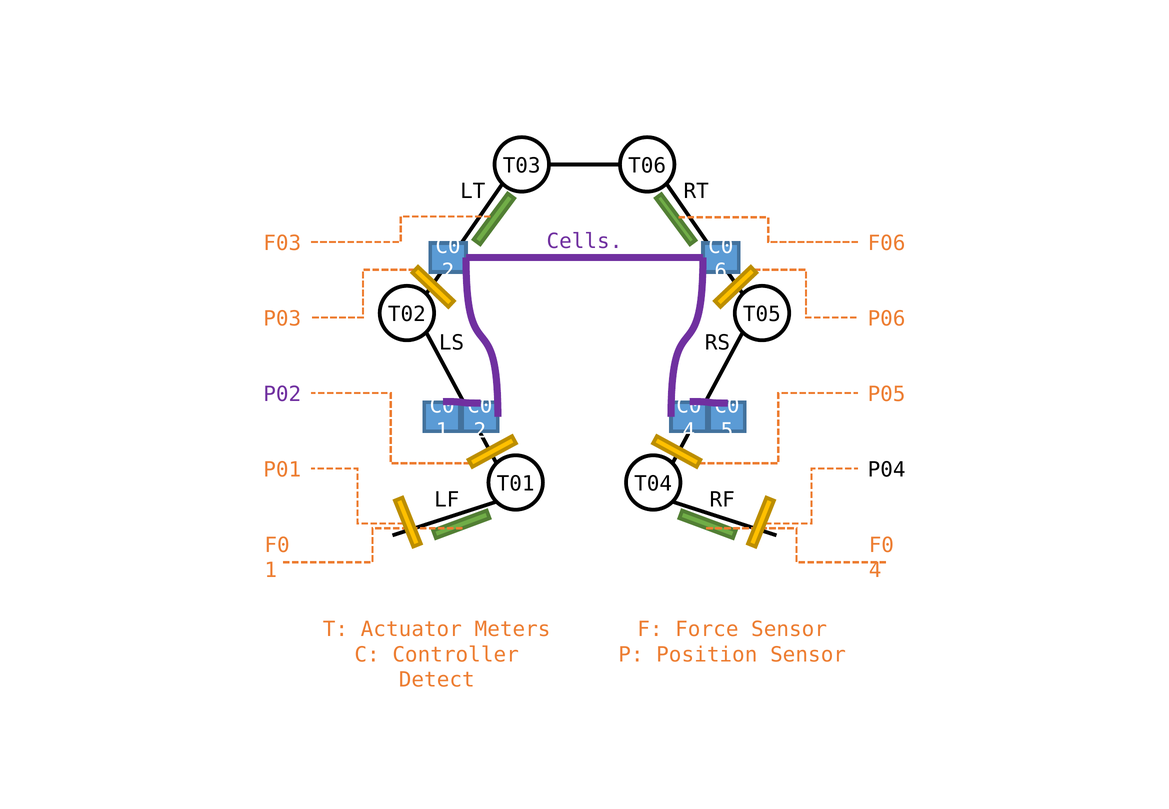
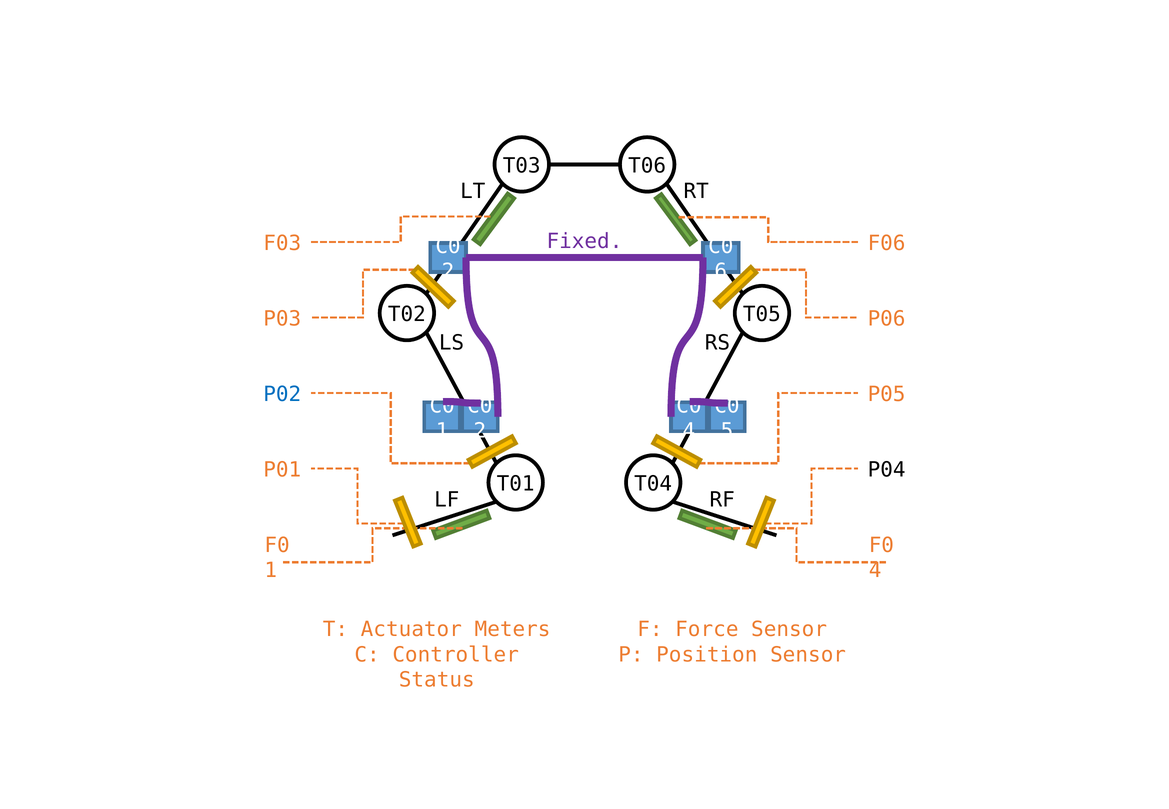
Cells: Cells -> Fixed
P02 colour: purple -> blue
Detect: Detect -> Status
